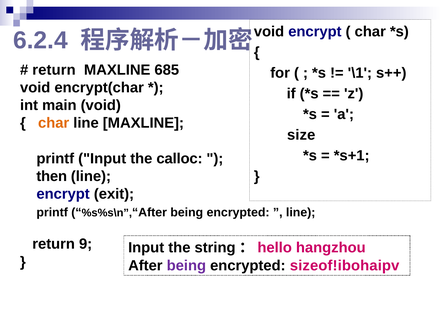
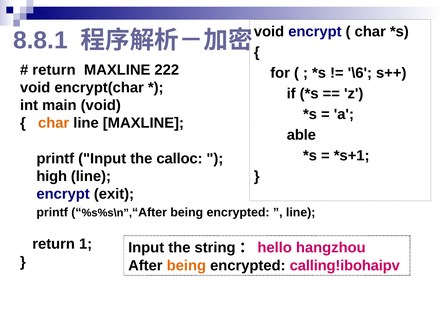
6.2.4: 6.2.4 -> 8.8.1
685: 685 -> 222
\1: \1 -> \6
size: size -> able
then: then -> high
9: 9 -> 1
being at (186, 266) colour: purple -> orange
sizeof!ibohaipv: sizeof!ibohaipv -> calling!ibohaipv
